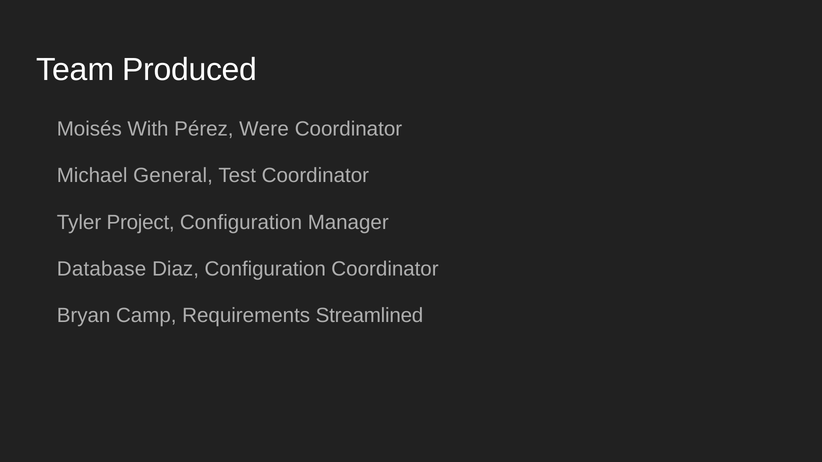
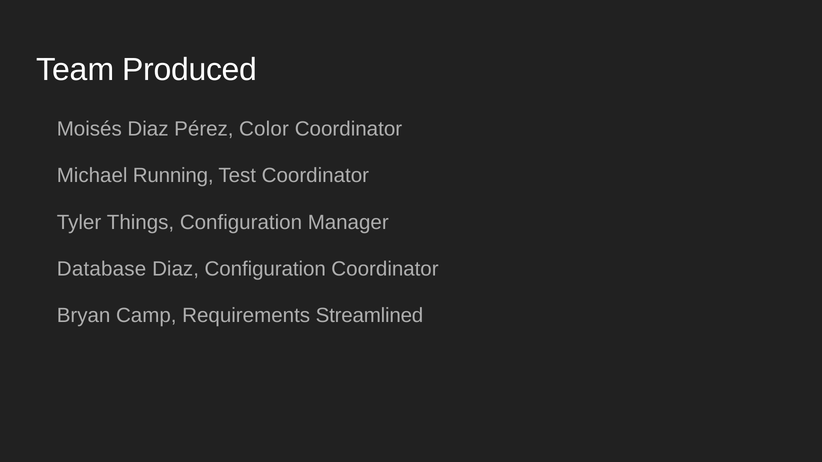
Moisés With: With -> Diaz
Were: Were -> Color
General: General -> Running
Project: Project -> Things
